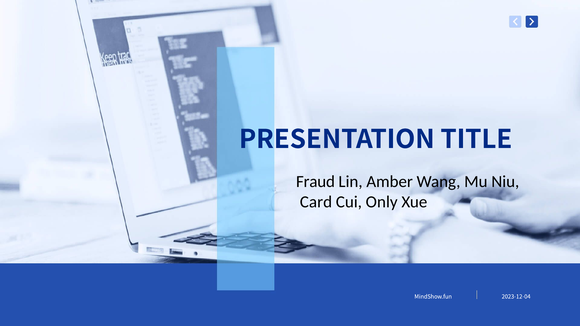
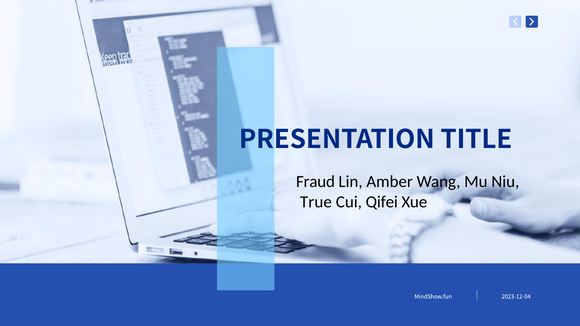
Card: Card -> True
Only: Only -> Qifei
